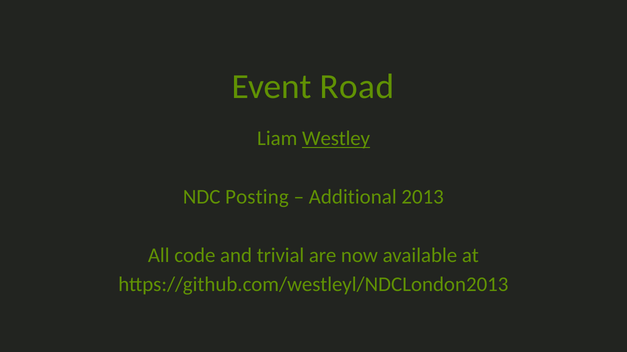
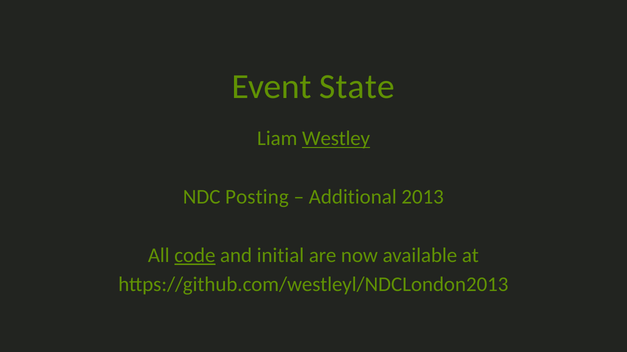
Road: Road -> State
code underline: none -> present
trivial: trivial -> initial
